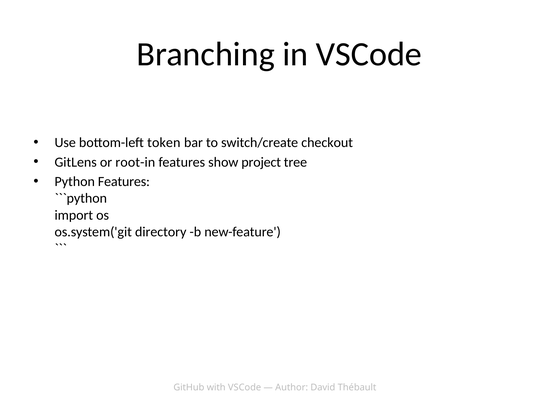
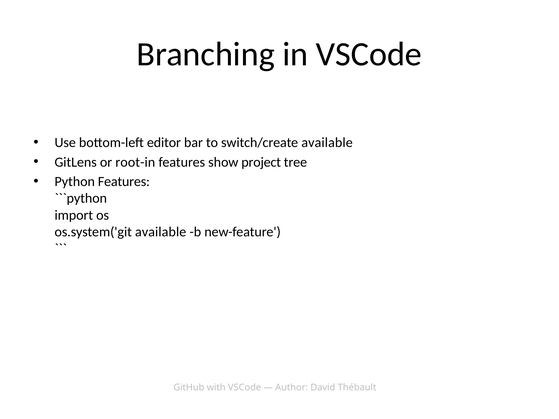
token: token -> editor
switch/create checkout: checkout -> available
os.system('git directory: directory -> available
